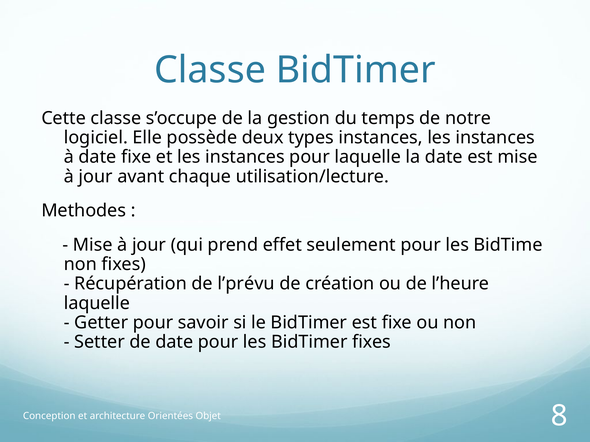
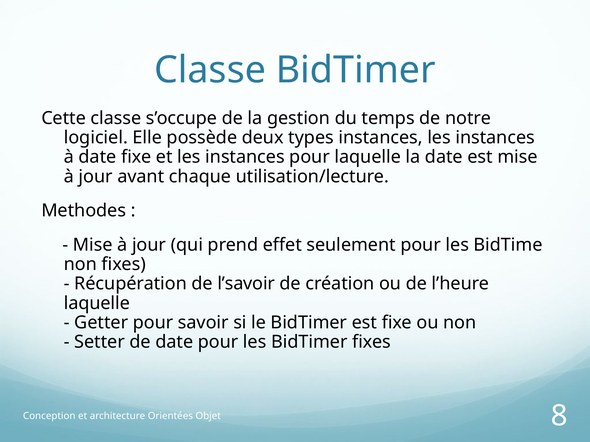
l’prévu: l’prévu -> l’savoir
